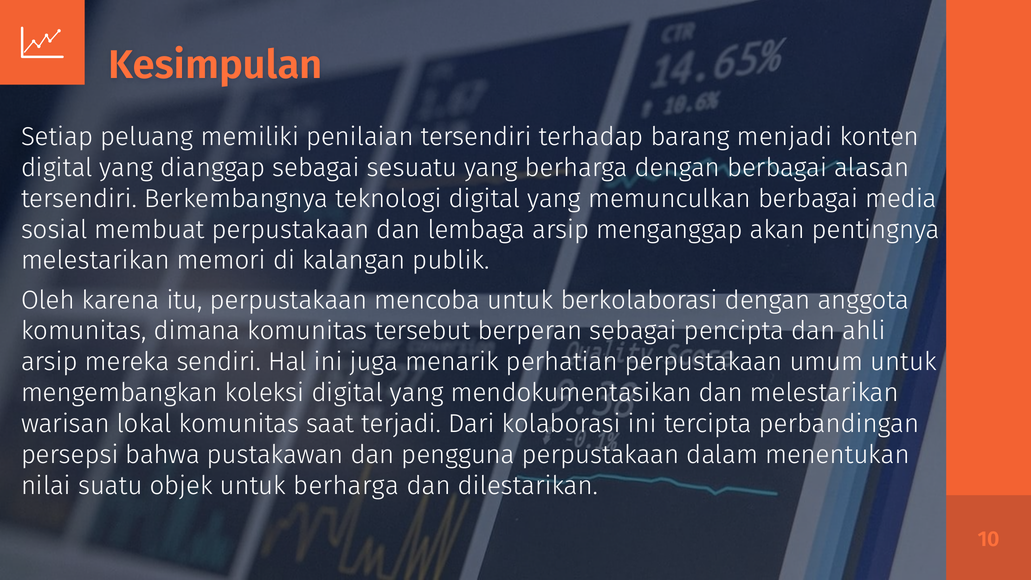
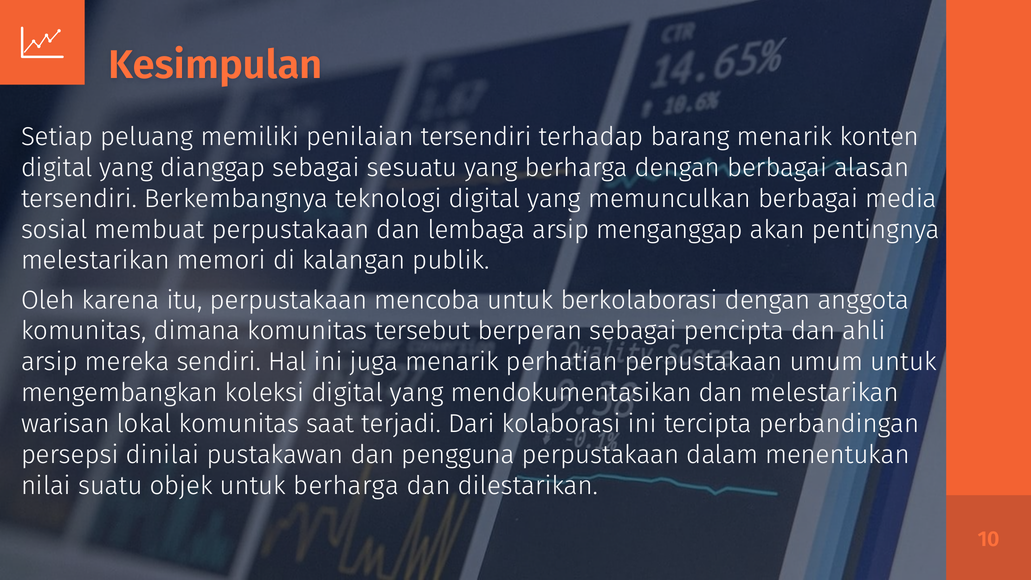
barang menjadi: menjadi -> menarik
bahwa: bahwa -> dinilai
